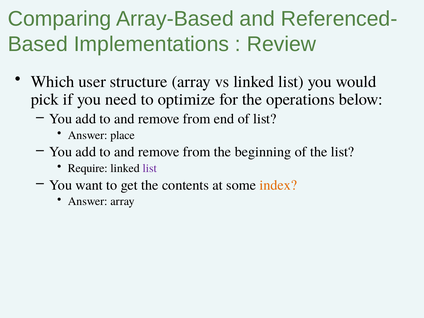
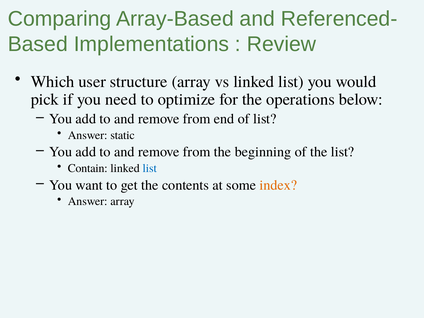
place: place -> static
Require: Require -> Contain
list at (150, 168) colour: purple -> blue
